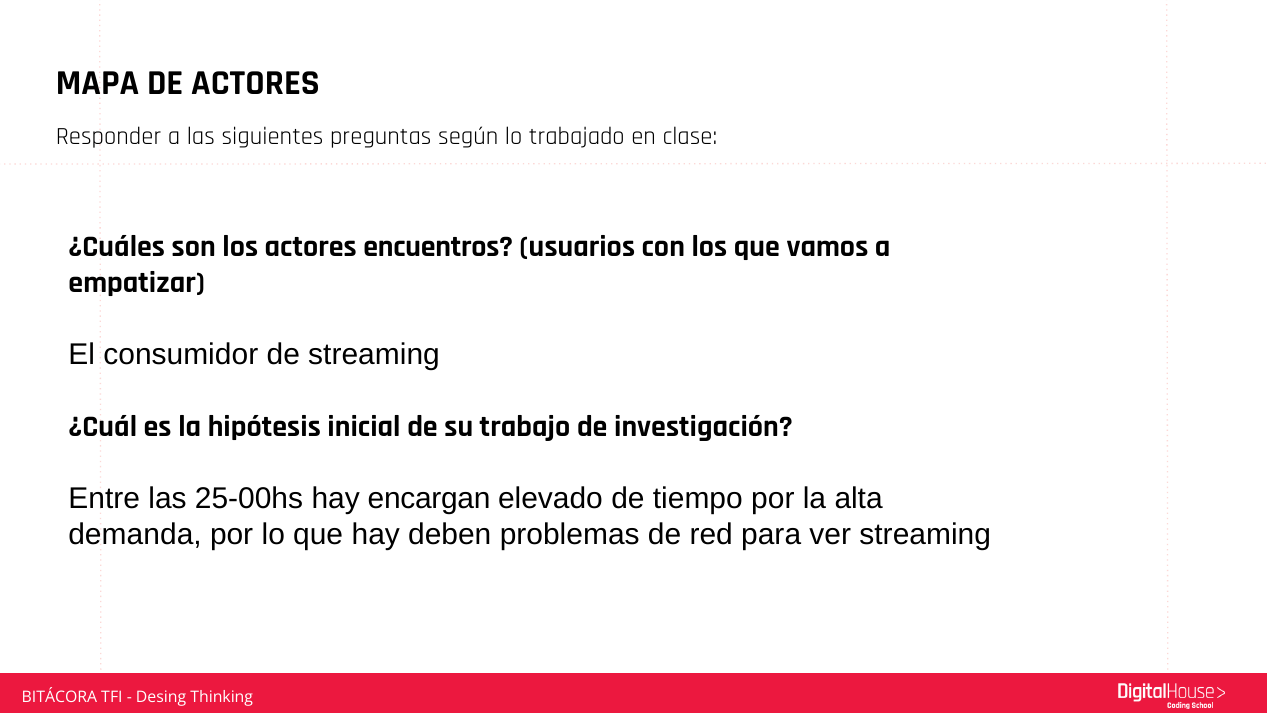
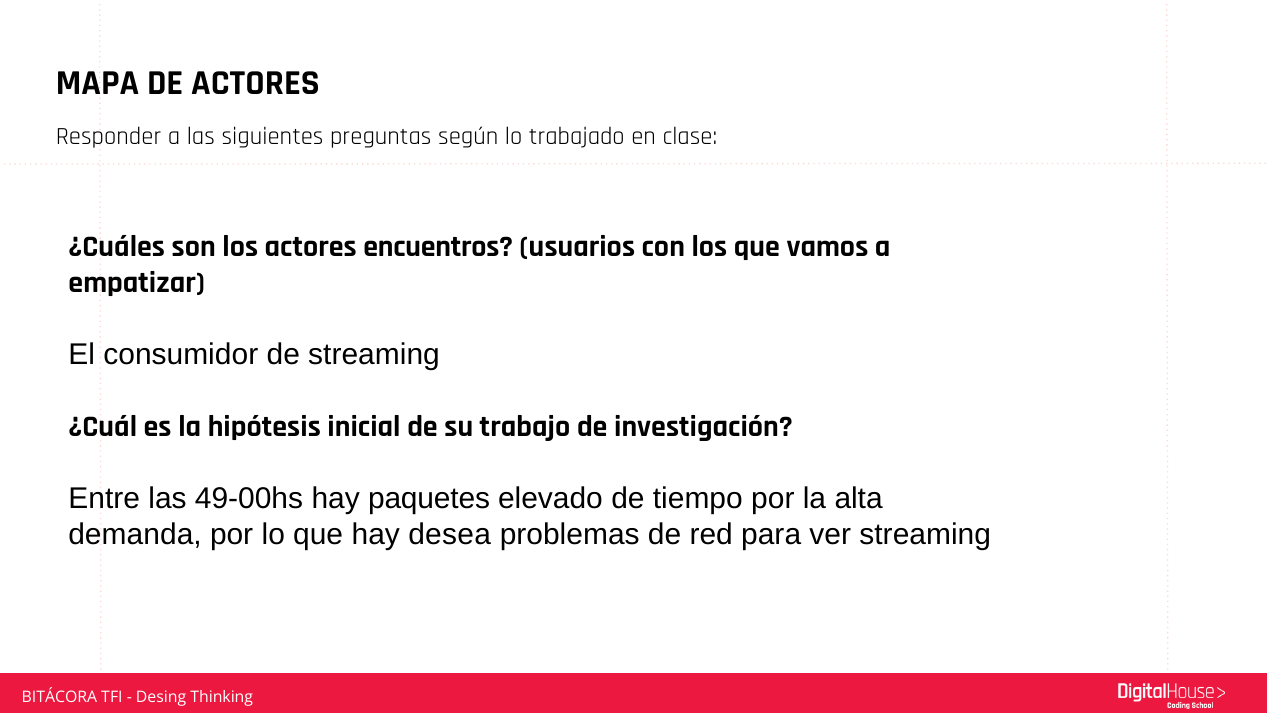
25-00hs: 25-00hs -> 49-00hs
encargan: encargan -> paquetes
deben: deben -> desea
